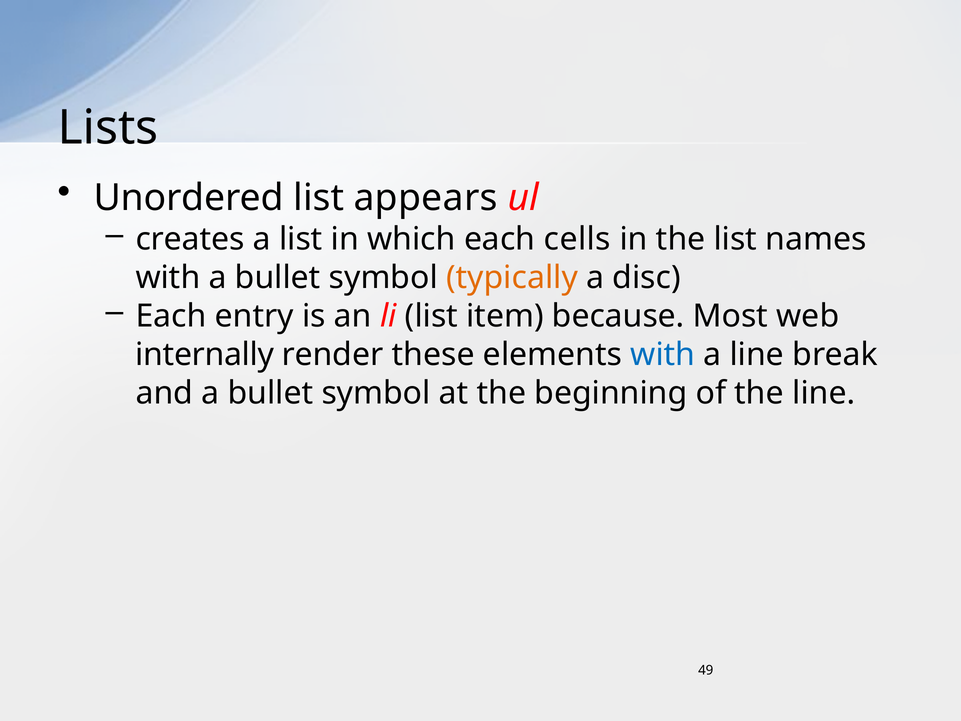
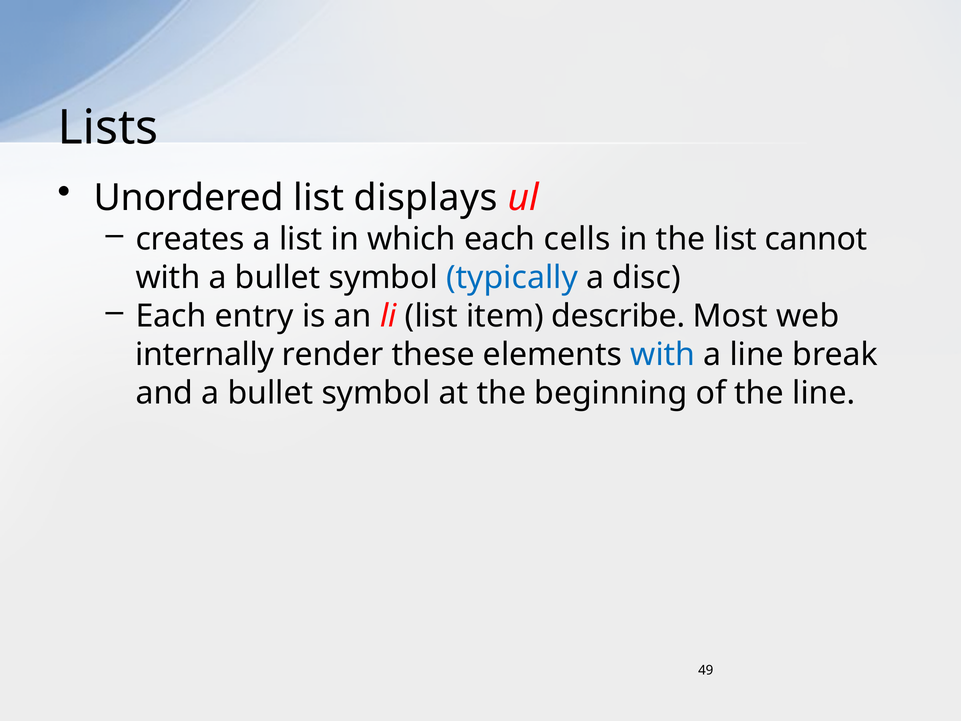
appears: appears -> displays
names: names -> cannot
typically colour: orange -> blue
because: because -> describe
